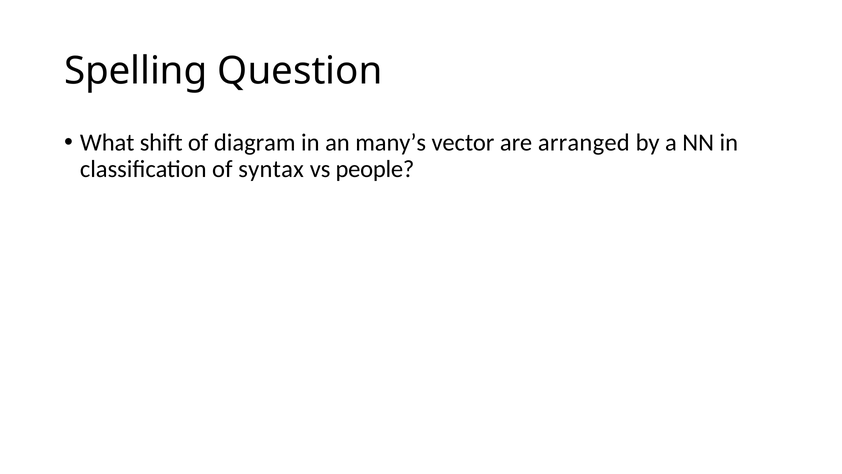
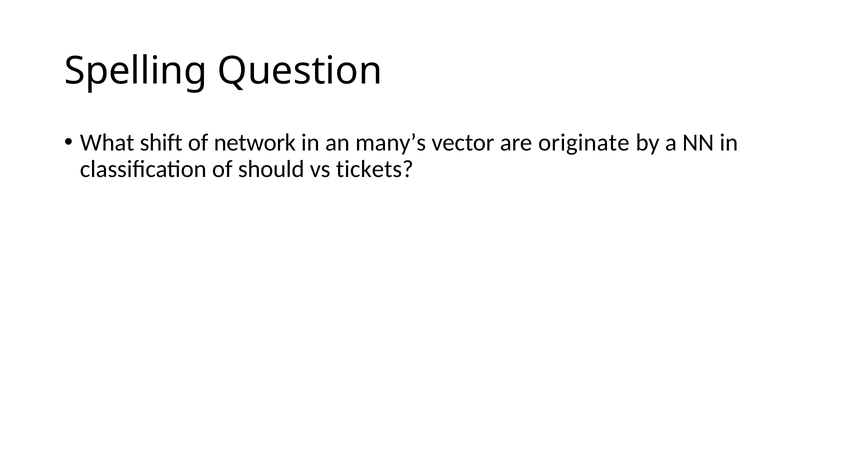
diagram: diagram -> network
arranged: arranged -> originate
syntax: syntax -> should
people: people -> tickets
